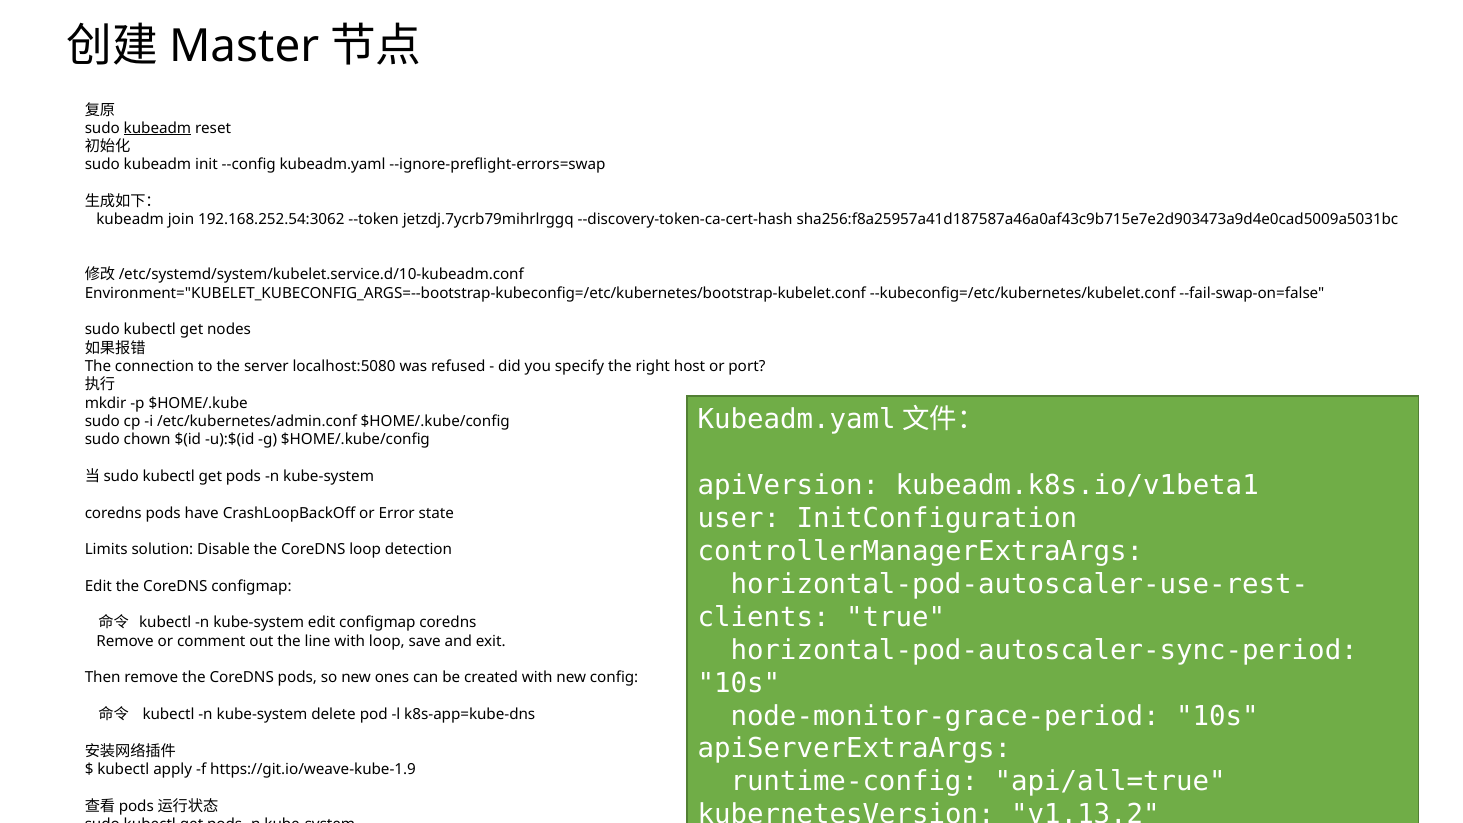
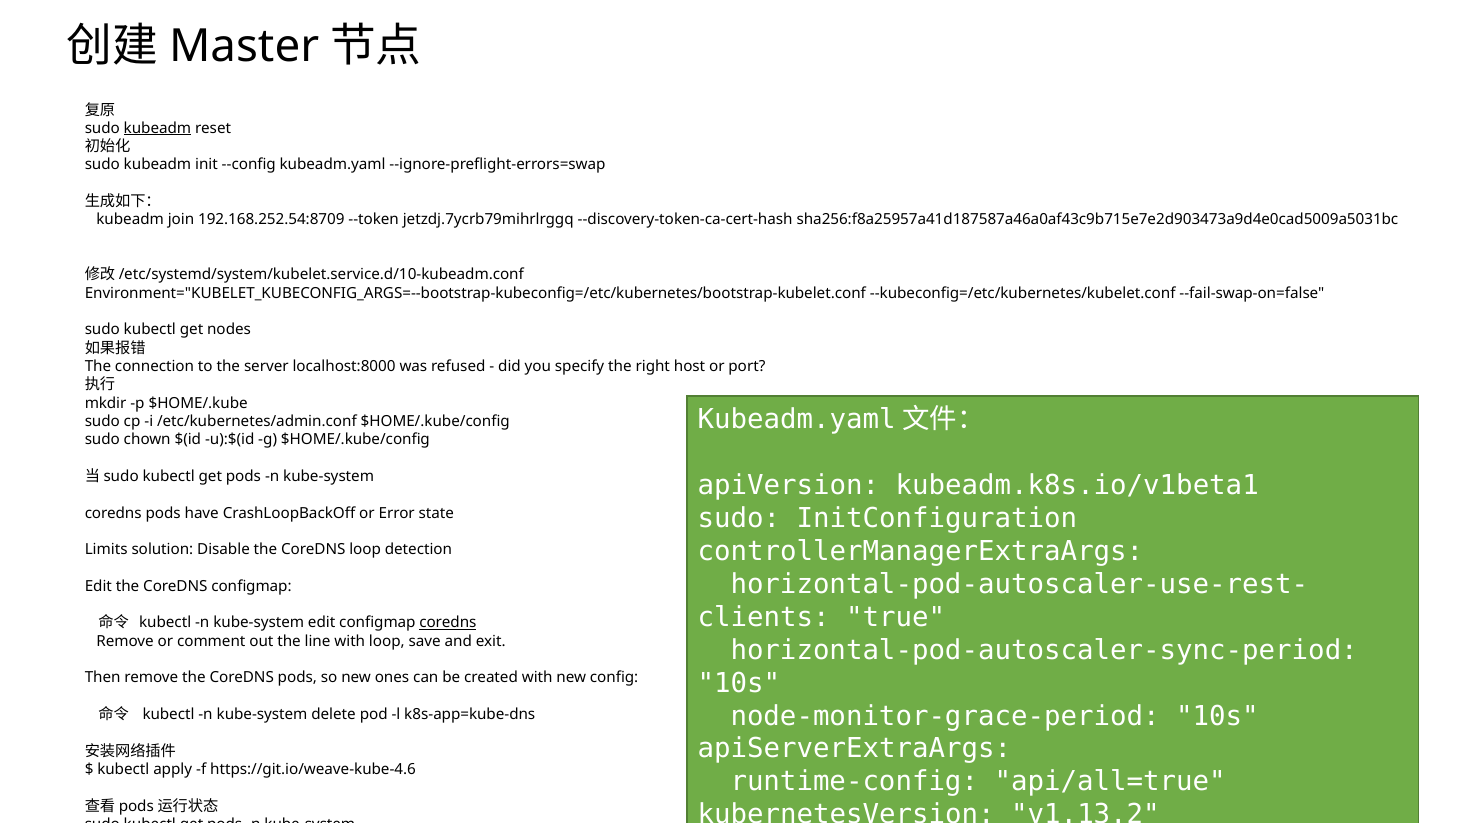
192.168.252.54:3062: 192.168.252.54:3062 -> 192.168.252.54:8709
localhost:5080: localhost:5080 -> localhost:8000
user at (739, 518): user -> sudo
coredns at (448, 623) underline: none -> present
https://git.io/weave-kube-1.9: https://git.io/weave-kube-1.9 -> https://git.io/weave-kube-4.6
